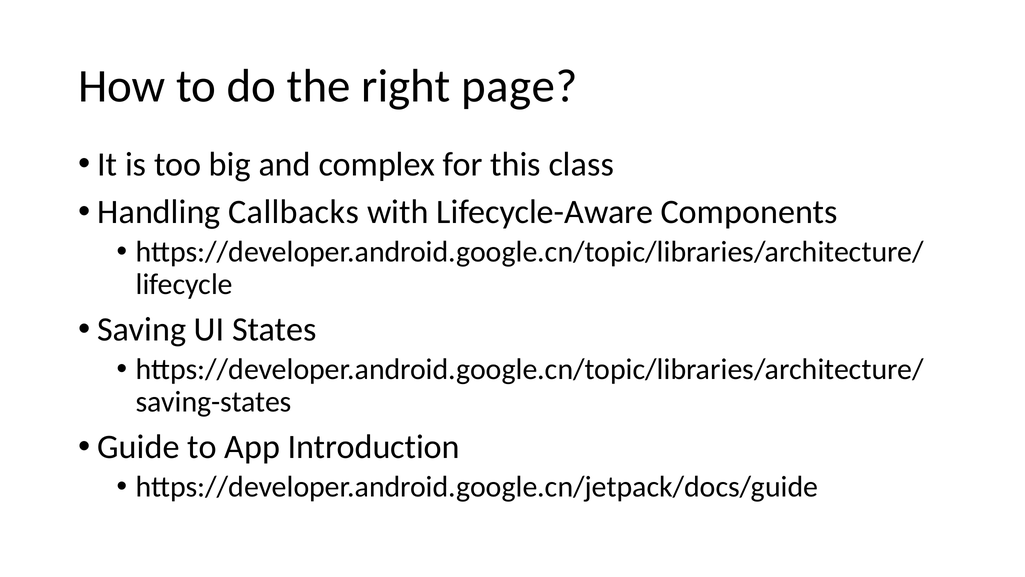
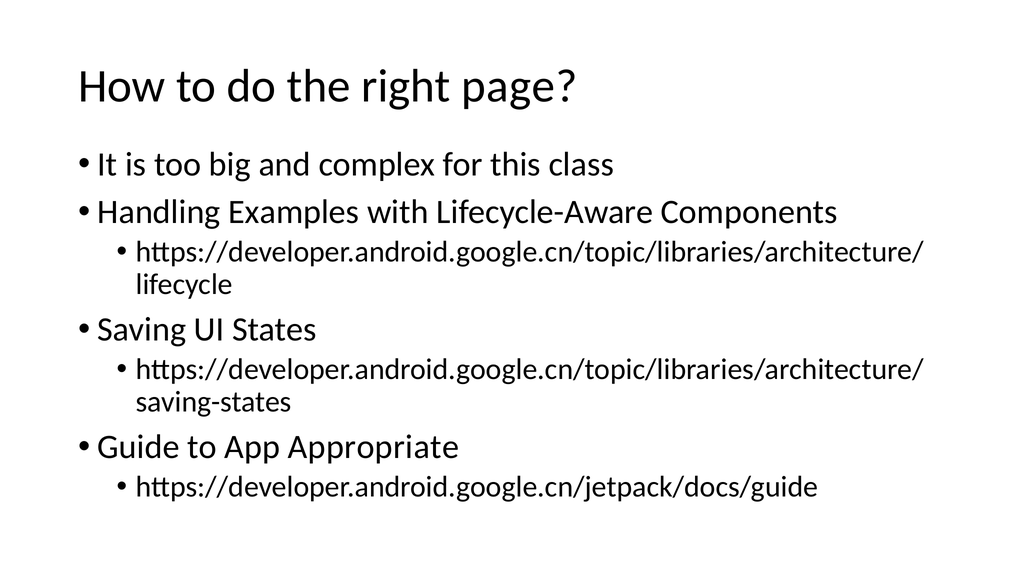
Callbacks: Callbacks -> Examples
Introduction: Introduction -> Appropriate
